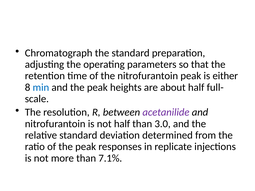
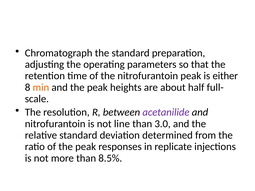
min colour: blue -> orange
not half: half -> line
7.1%: 7.1% -> 8.5%
